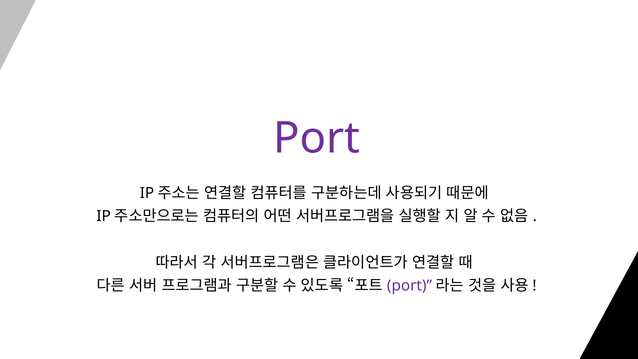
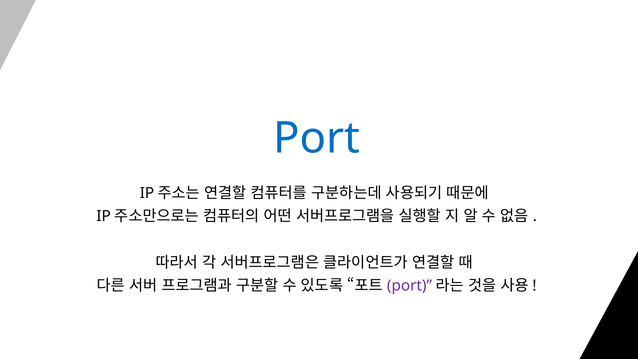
Port at (317, 138) colour: purple -> blue
